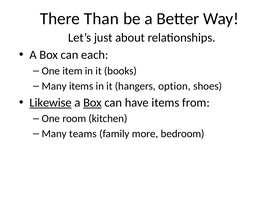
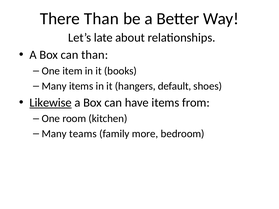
just: just -> late
can each: each -> than
option: option -> default
Box at (92, 103) underline: present -> none
